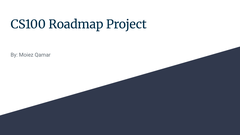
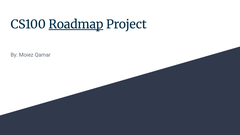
Roadmap underline: none -> present
